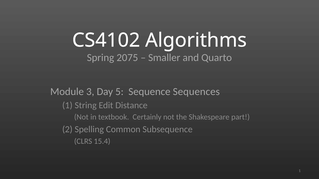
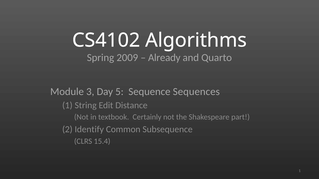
2075: 2075 -> 2009
Smaller: Smaller -> Already
Spelling: Spelling -> Identify
